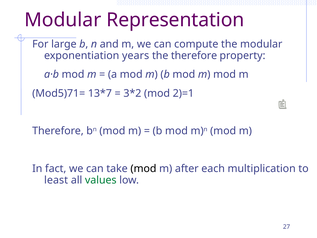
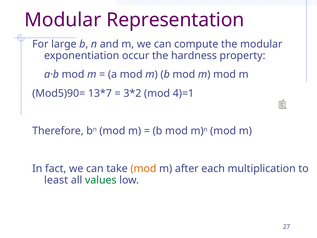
years: years -> occur
the therefore: therefore -> hardness
Mod5)71=: Mod5)71= -> Mod5)90=
2)=1: 2)=1 -> 4)=1
mod at (143, 168) colour: black -> orange
